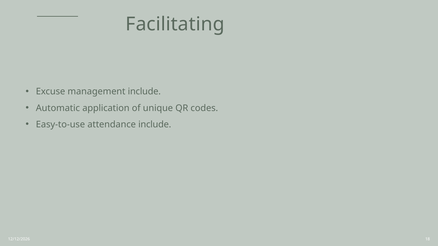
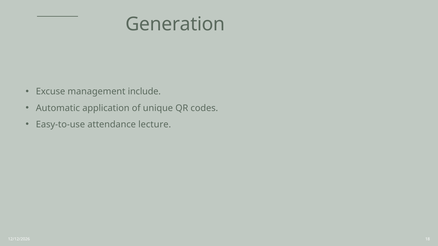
Facilitating: Facilitating -> Generation
attendance include: include -> lecture
